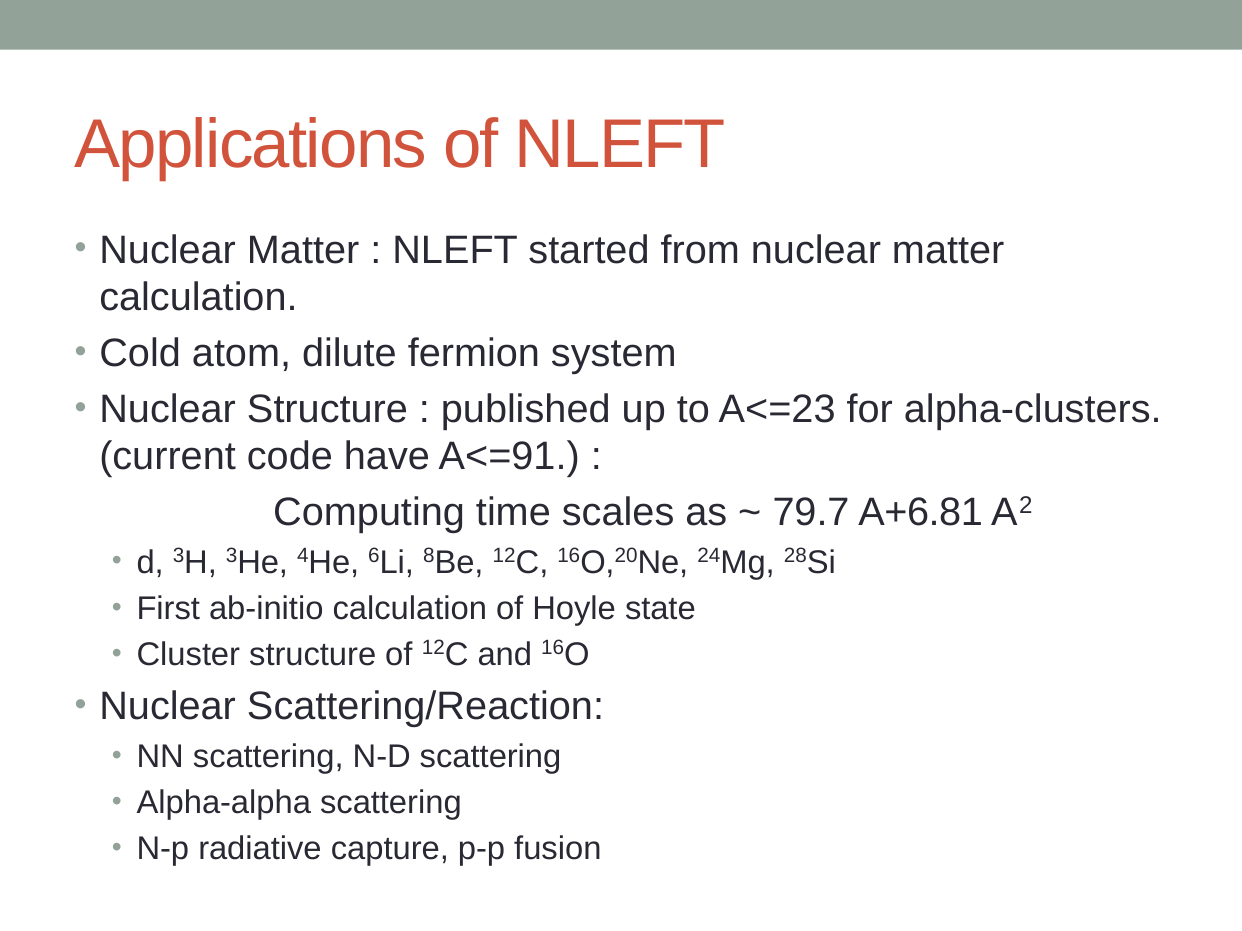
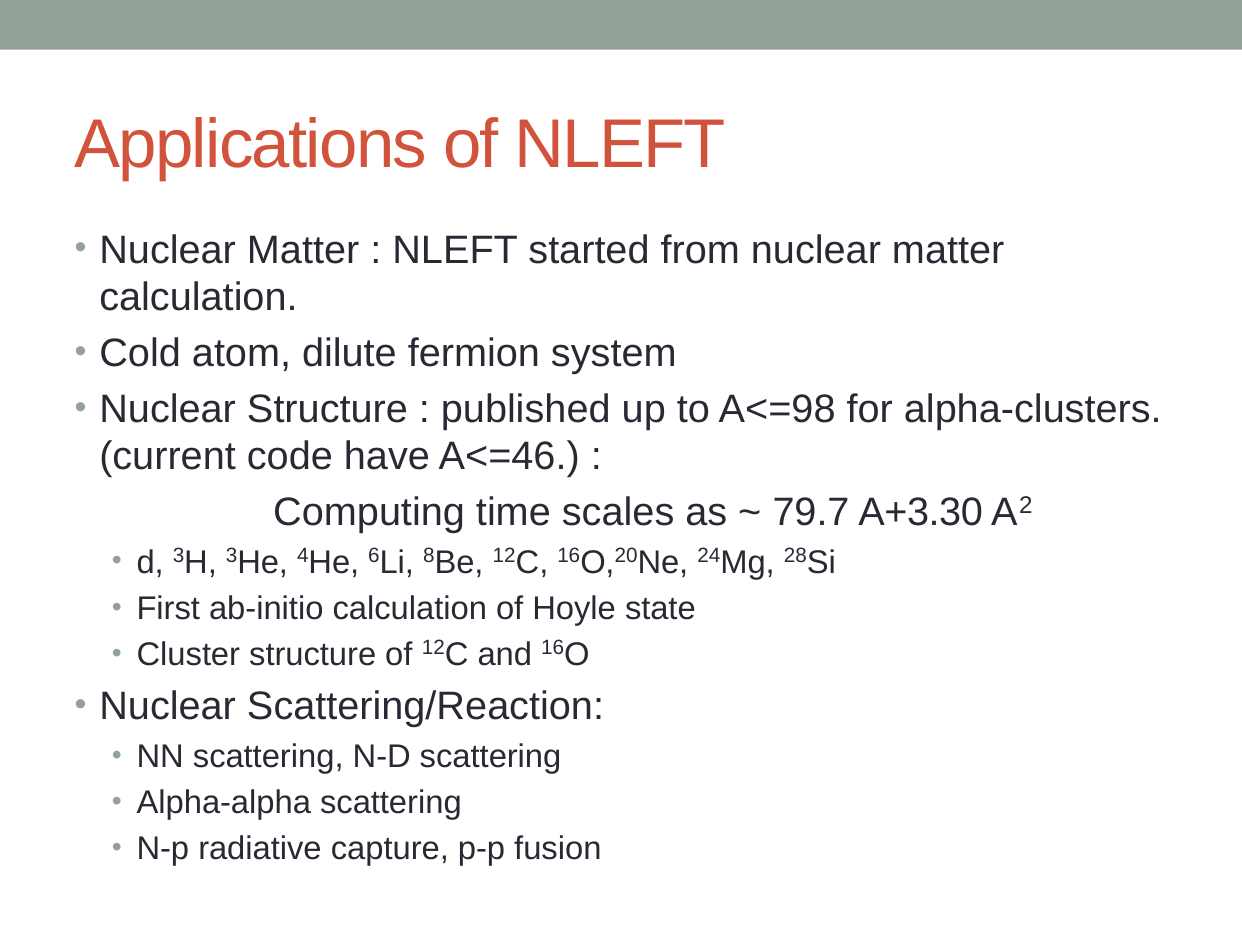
A<=23: A<=23 -> A<=98
A<=91: A<=91 -> A<=46
A+6.81: A+6.81 -> A+3.30
